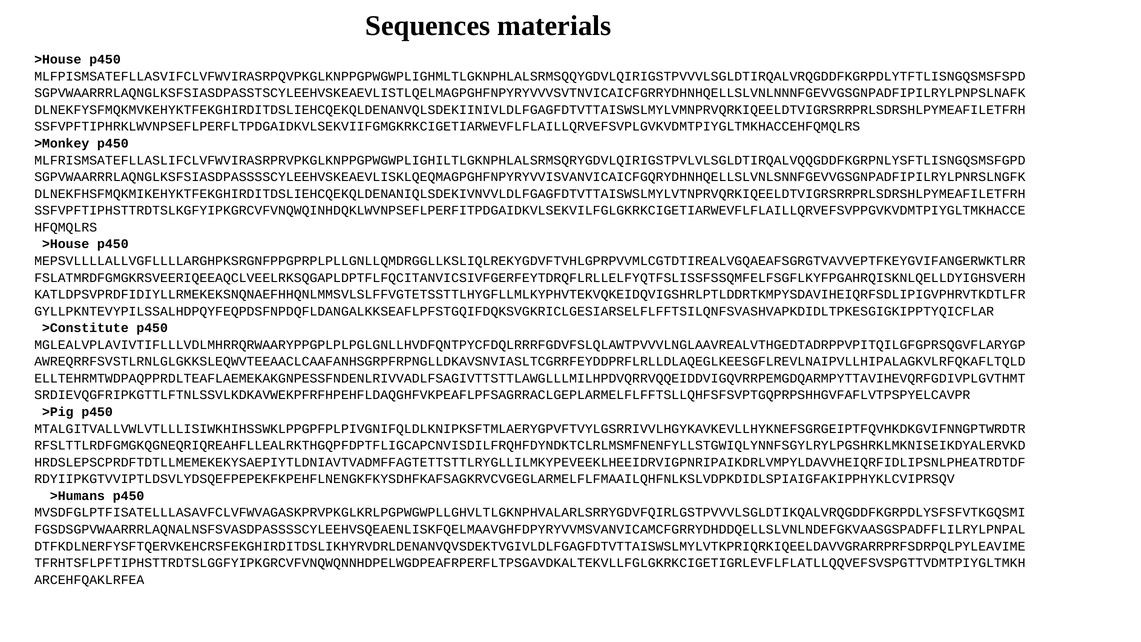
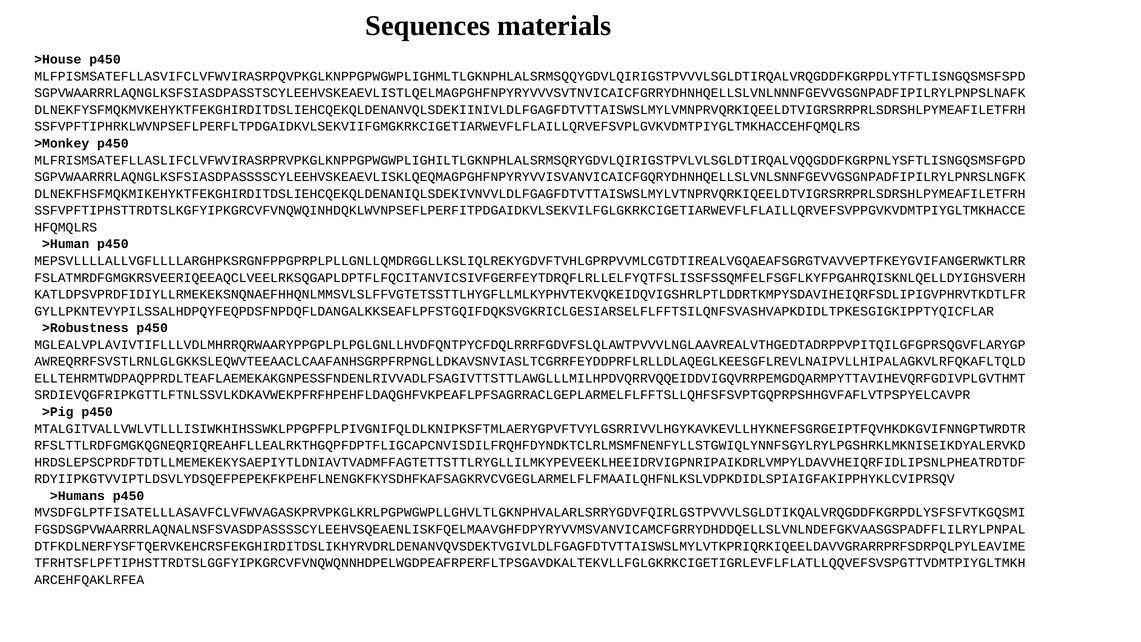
>House at (66, 244): >House -> >Human
>Constitute: >Constitute -> >Robustness
